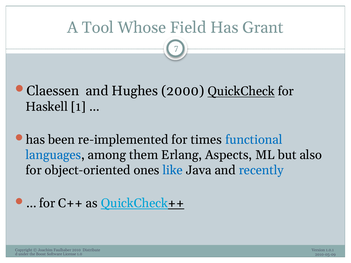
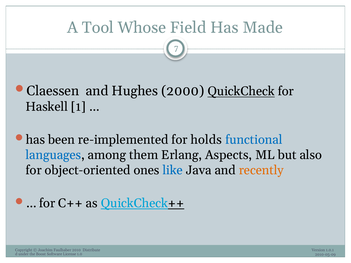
Grant: Grant -> Made
times: times -> holds
recently colour: blue -> orange
